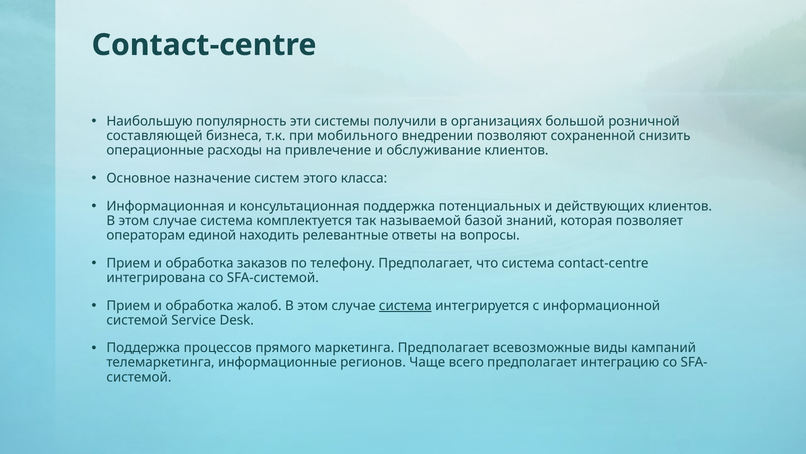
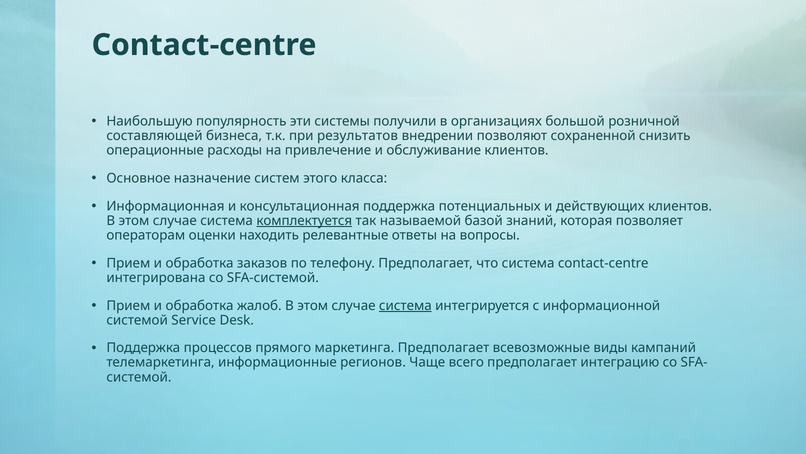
мобильного: мобильного -> результатов
комплектуется underline: none -> present
единой: единой -> оценки
